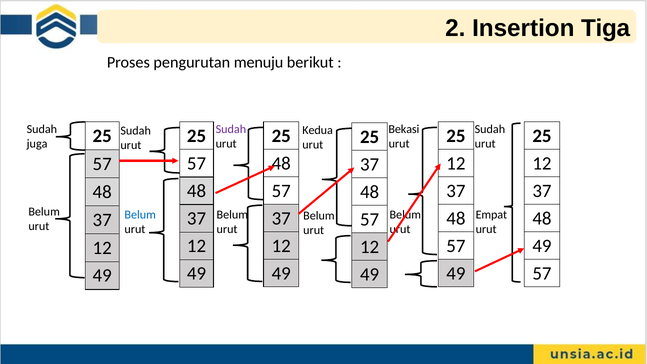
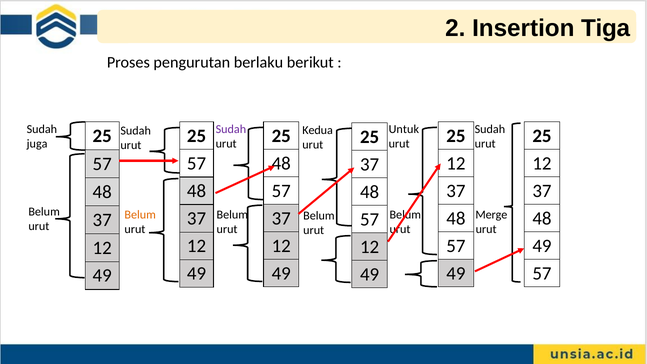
menuju: menuju -> berlaku
Bekasi: Bekasi -> Untuk
Empat: Empat -> Merge
Belum at (140, 215) colour: blue -> orange
